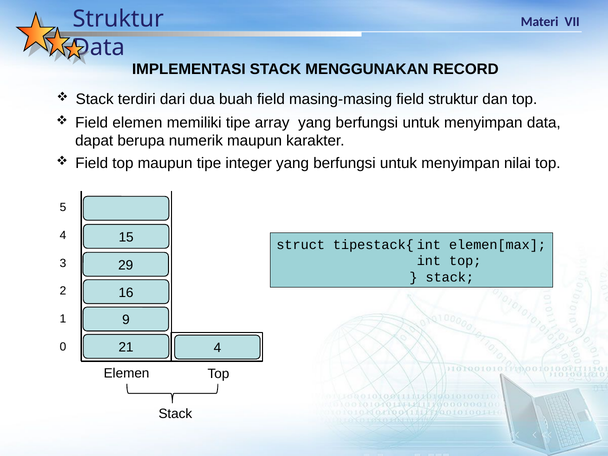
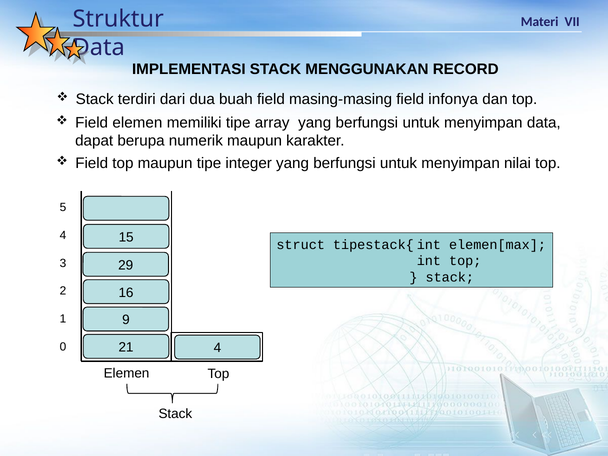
field struktur: struktur -> infonya
